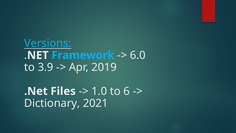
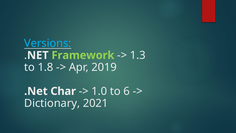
Framework colour: light blue -> light green
6.0: 6.0 -> 1.3
3.9: 3.9 -> 1.8
Files: Files -> Char
